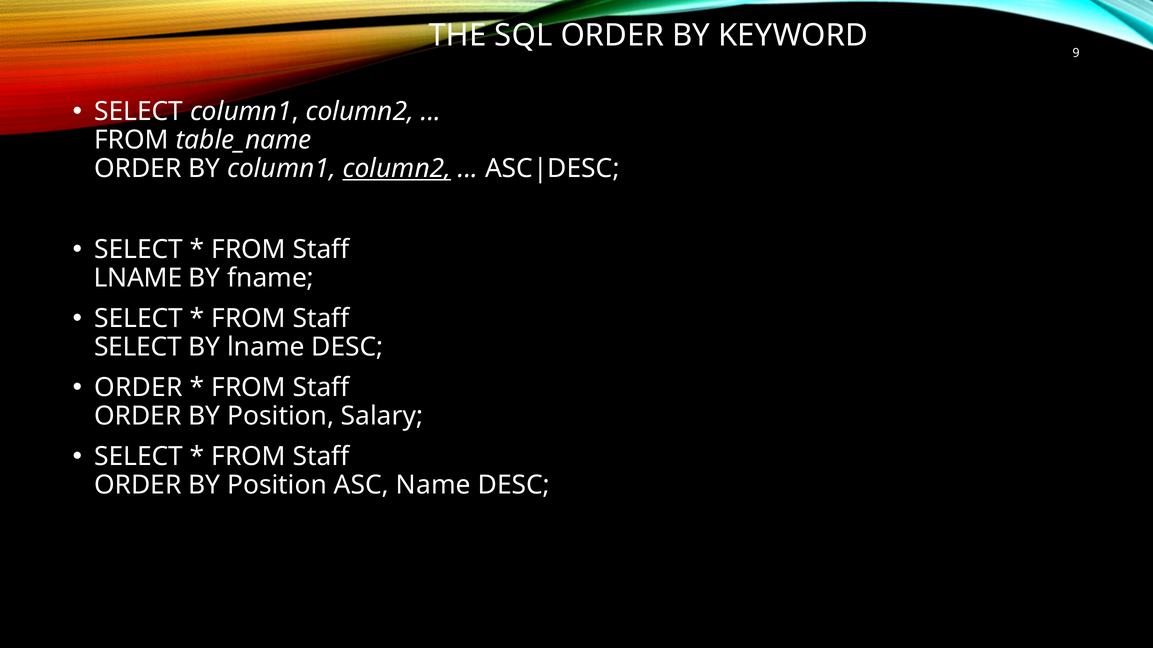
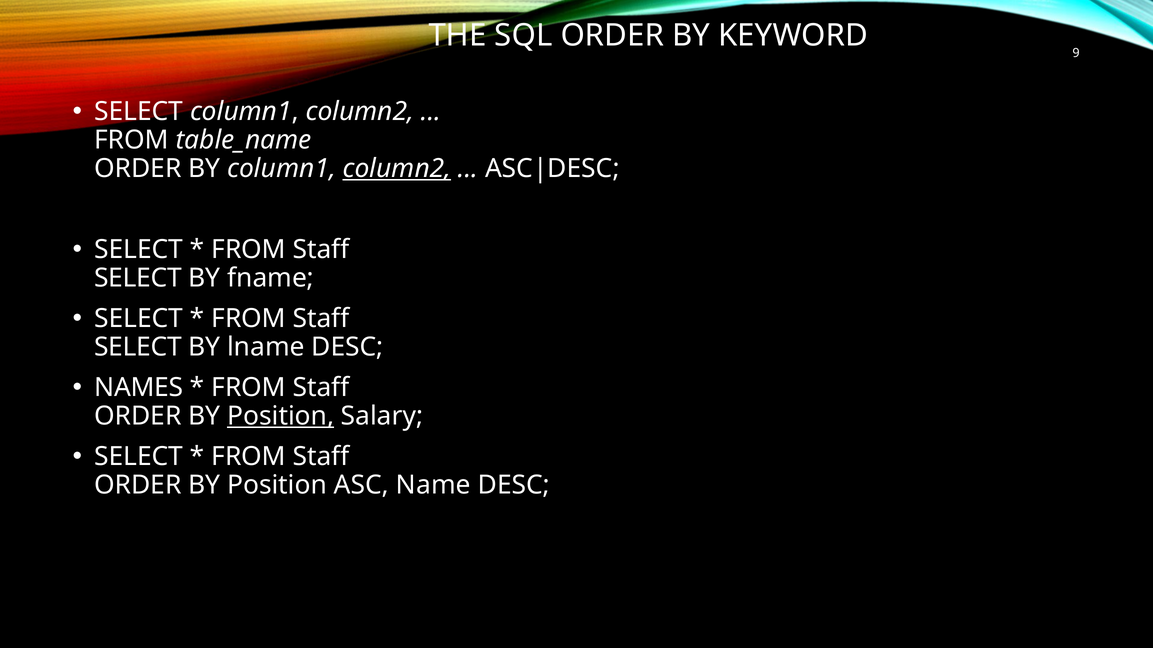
LNAME at (138, 278): LNAME -> SELECT
ORDER at (139, 388): ORDER -> NAMES
Position at (281, 416) underline: none -> present
